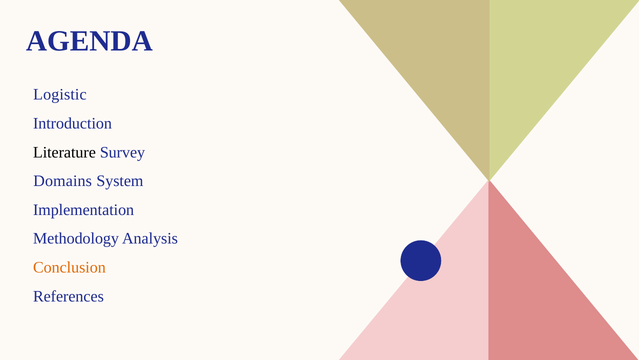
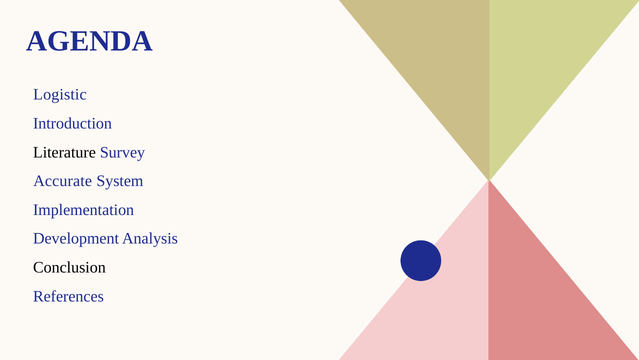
Domains: Domains -> Accurate
Methodology: Methodology -> Development
Conclusion colour: orange -> black
